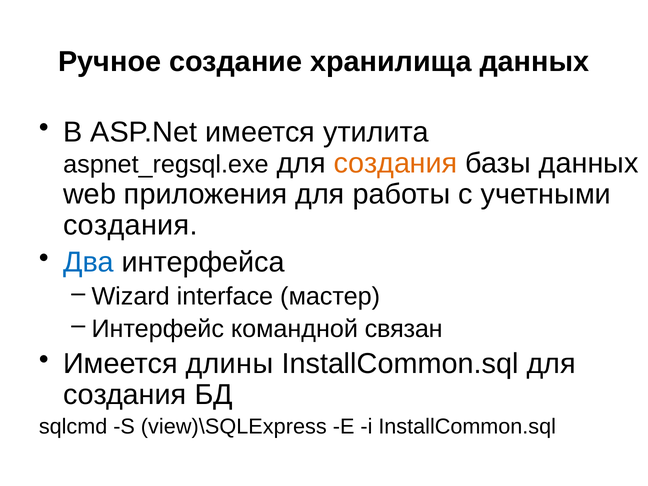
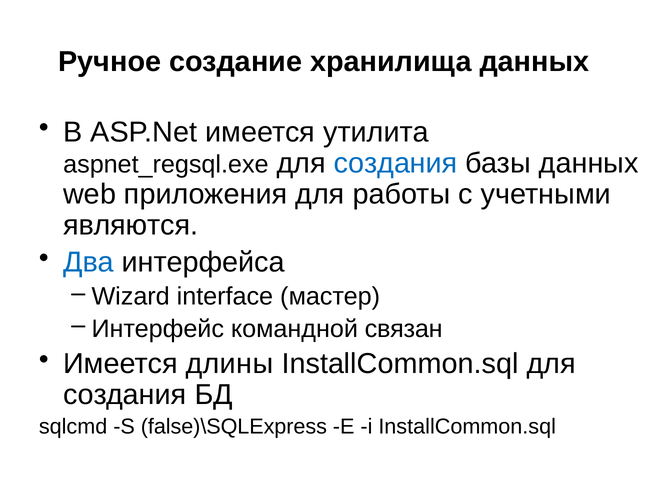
создания at (396, 163) colour: orange -> blue
создания at (130, 225): создания -> являются
view)\SQLExpress: view)\SQLExpress -> false)\SQLExpress
